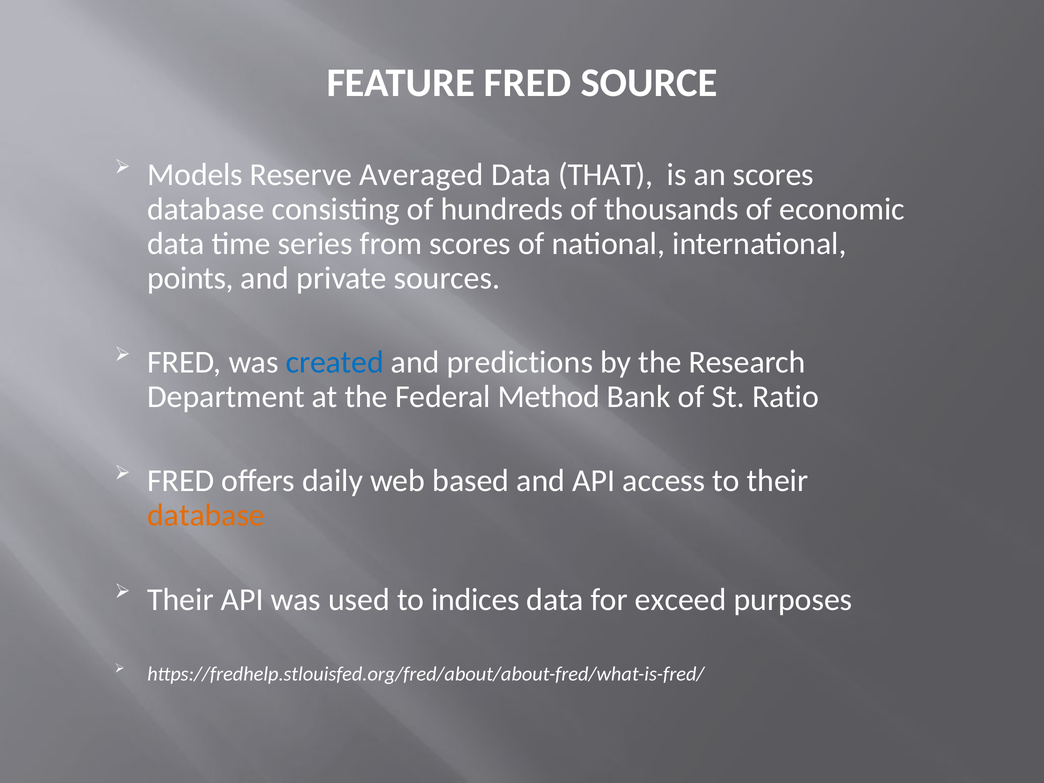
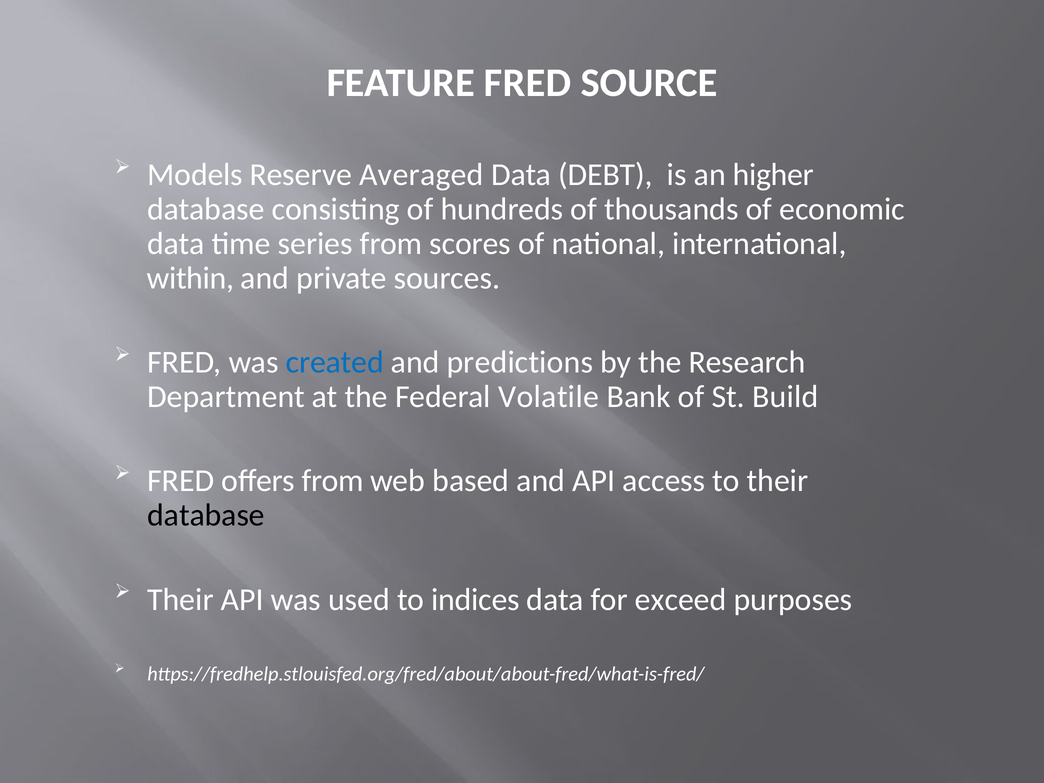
THAT: THAT -> DEBT
an scores: scores -> higher
points: points -> within
Method: Method -> Volatile
Ratio: Ratio -> Build
offers daily: daily -> from
database at (206, 515) colour: orange -> black
